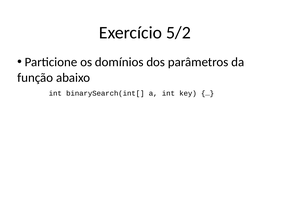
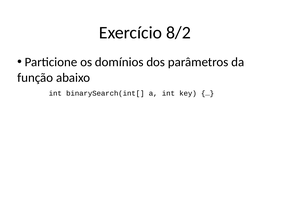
5/2: 5/2 -> 8/2
